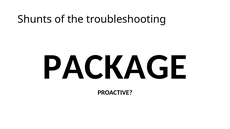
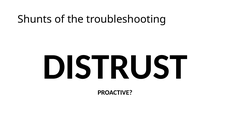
PACKAGE: PACKAGE -> DISTRUST
